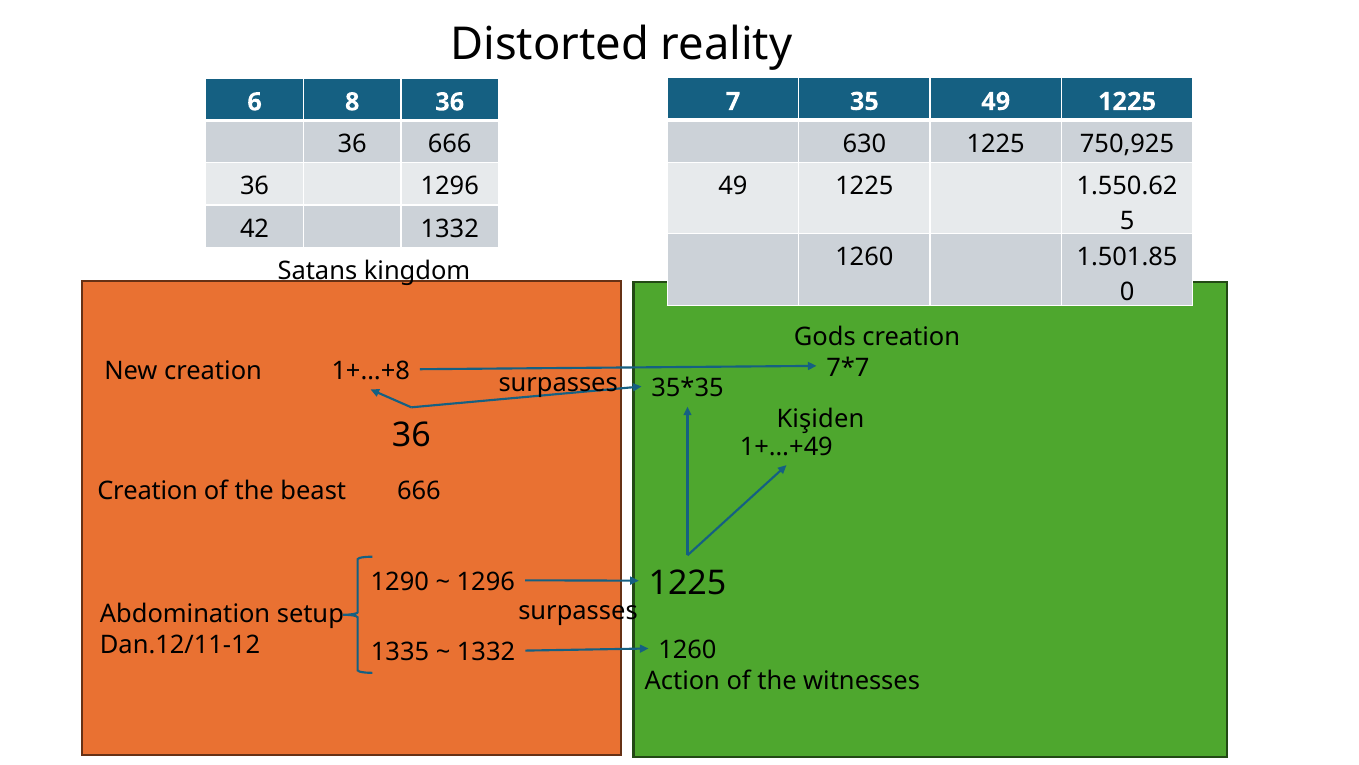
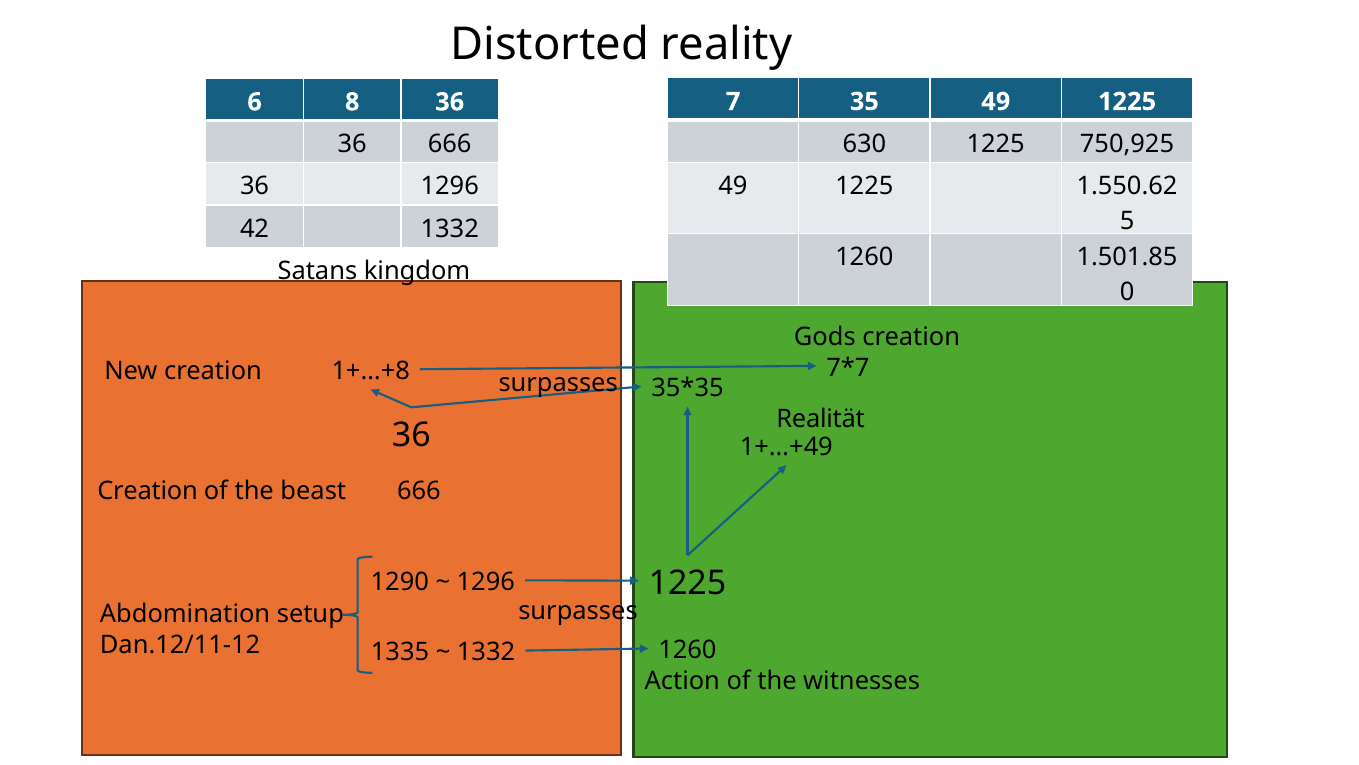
Kişiden: Kişiden -> Realität
